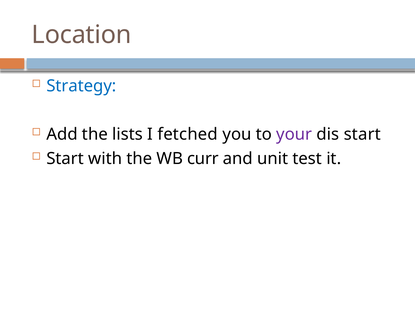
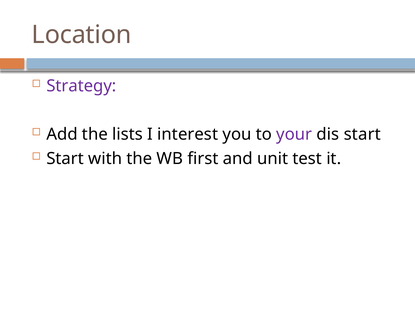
Strategy colour: blue -> purple
fetched: fetched -> interest
curr: curr -> first
